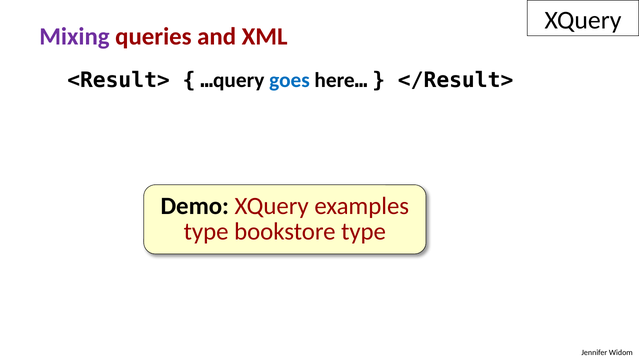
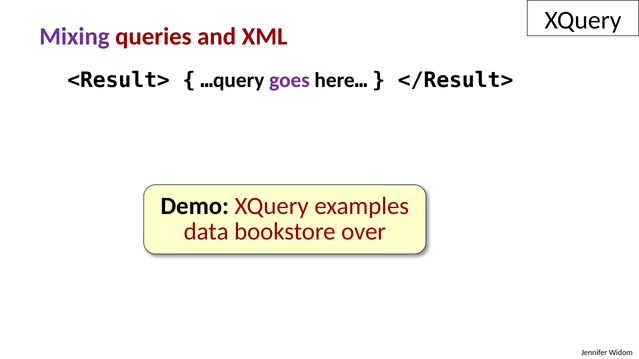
goes colour: blue -> purple
type at (206, 232): type -> data
bookstore type: type -> over
